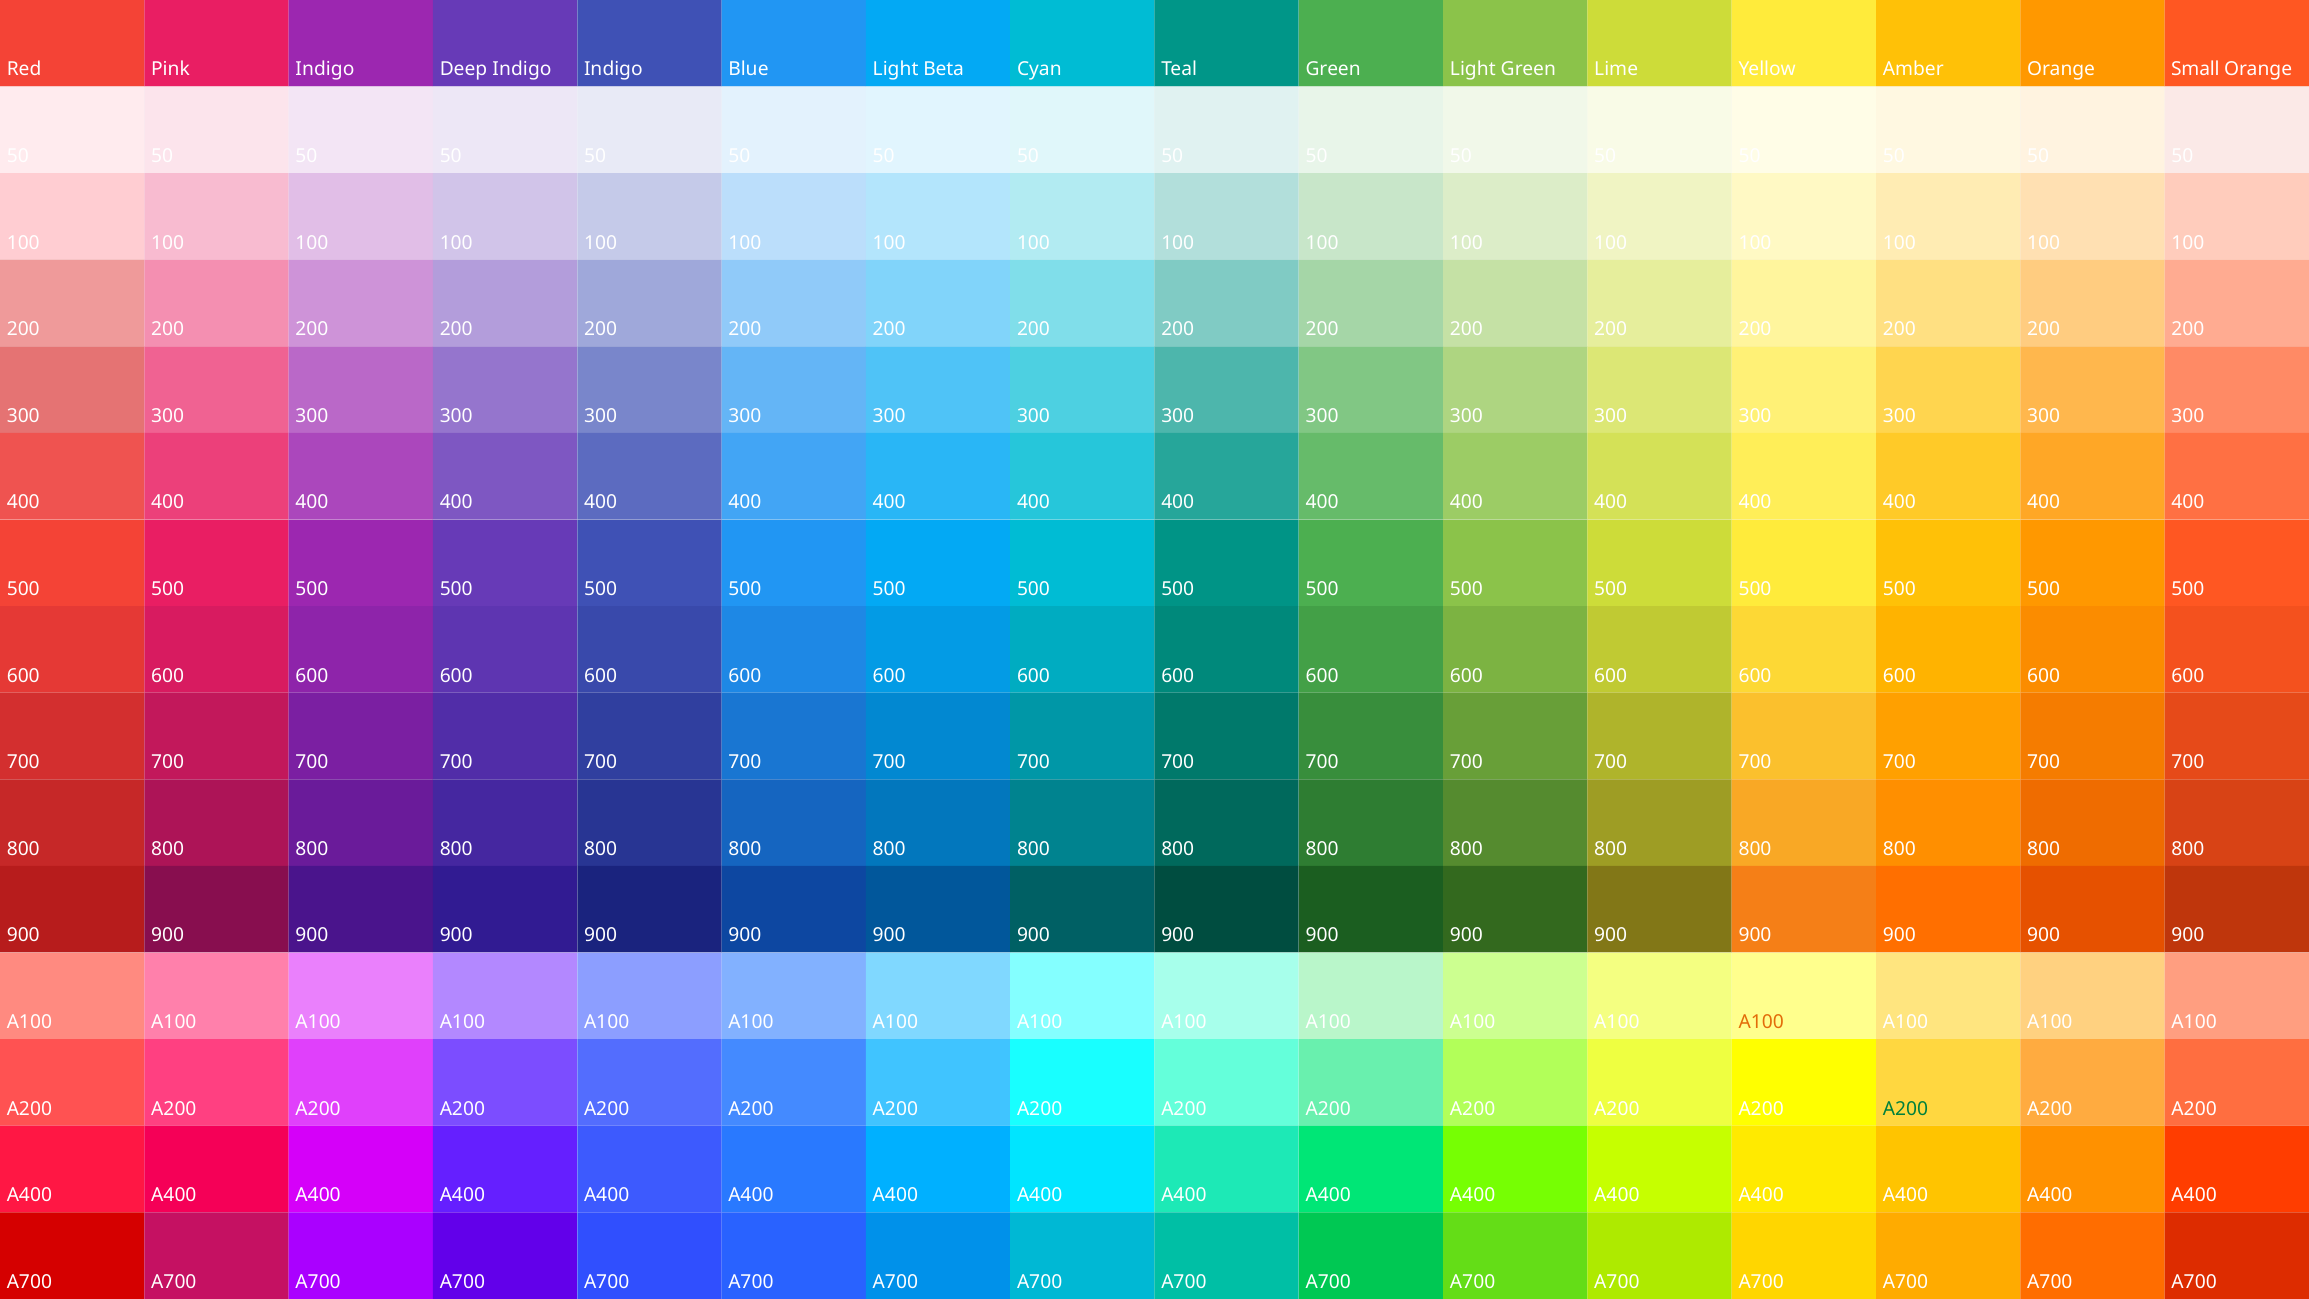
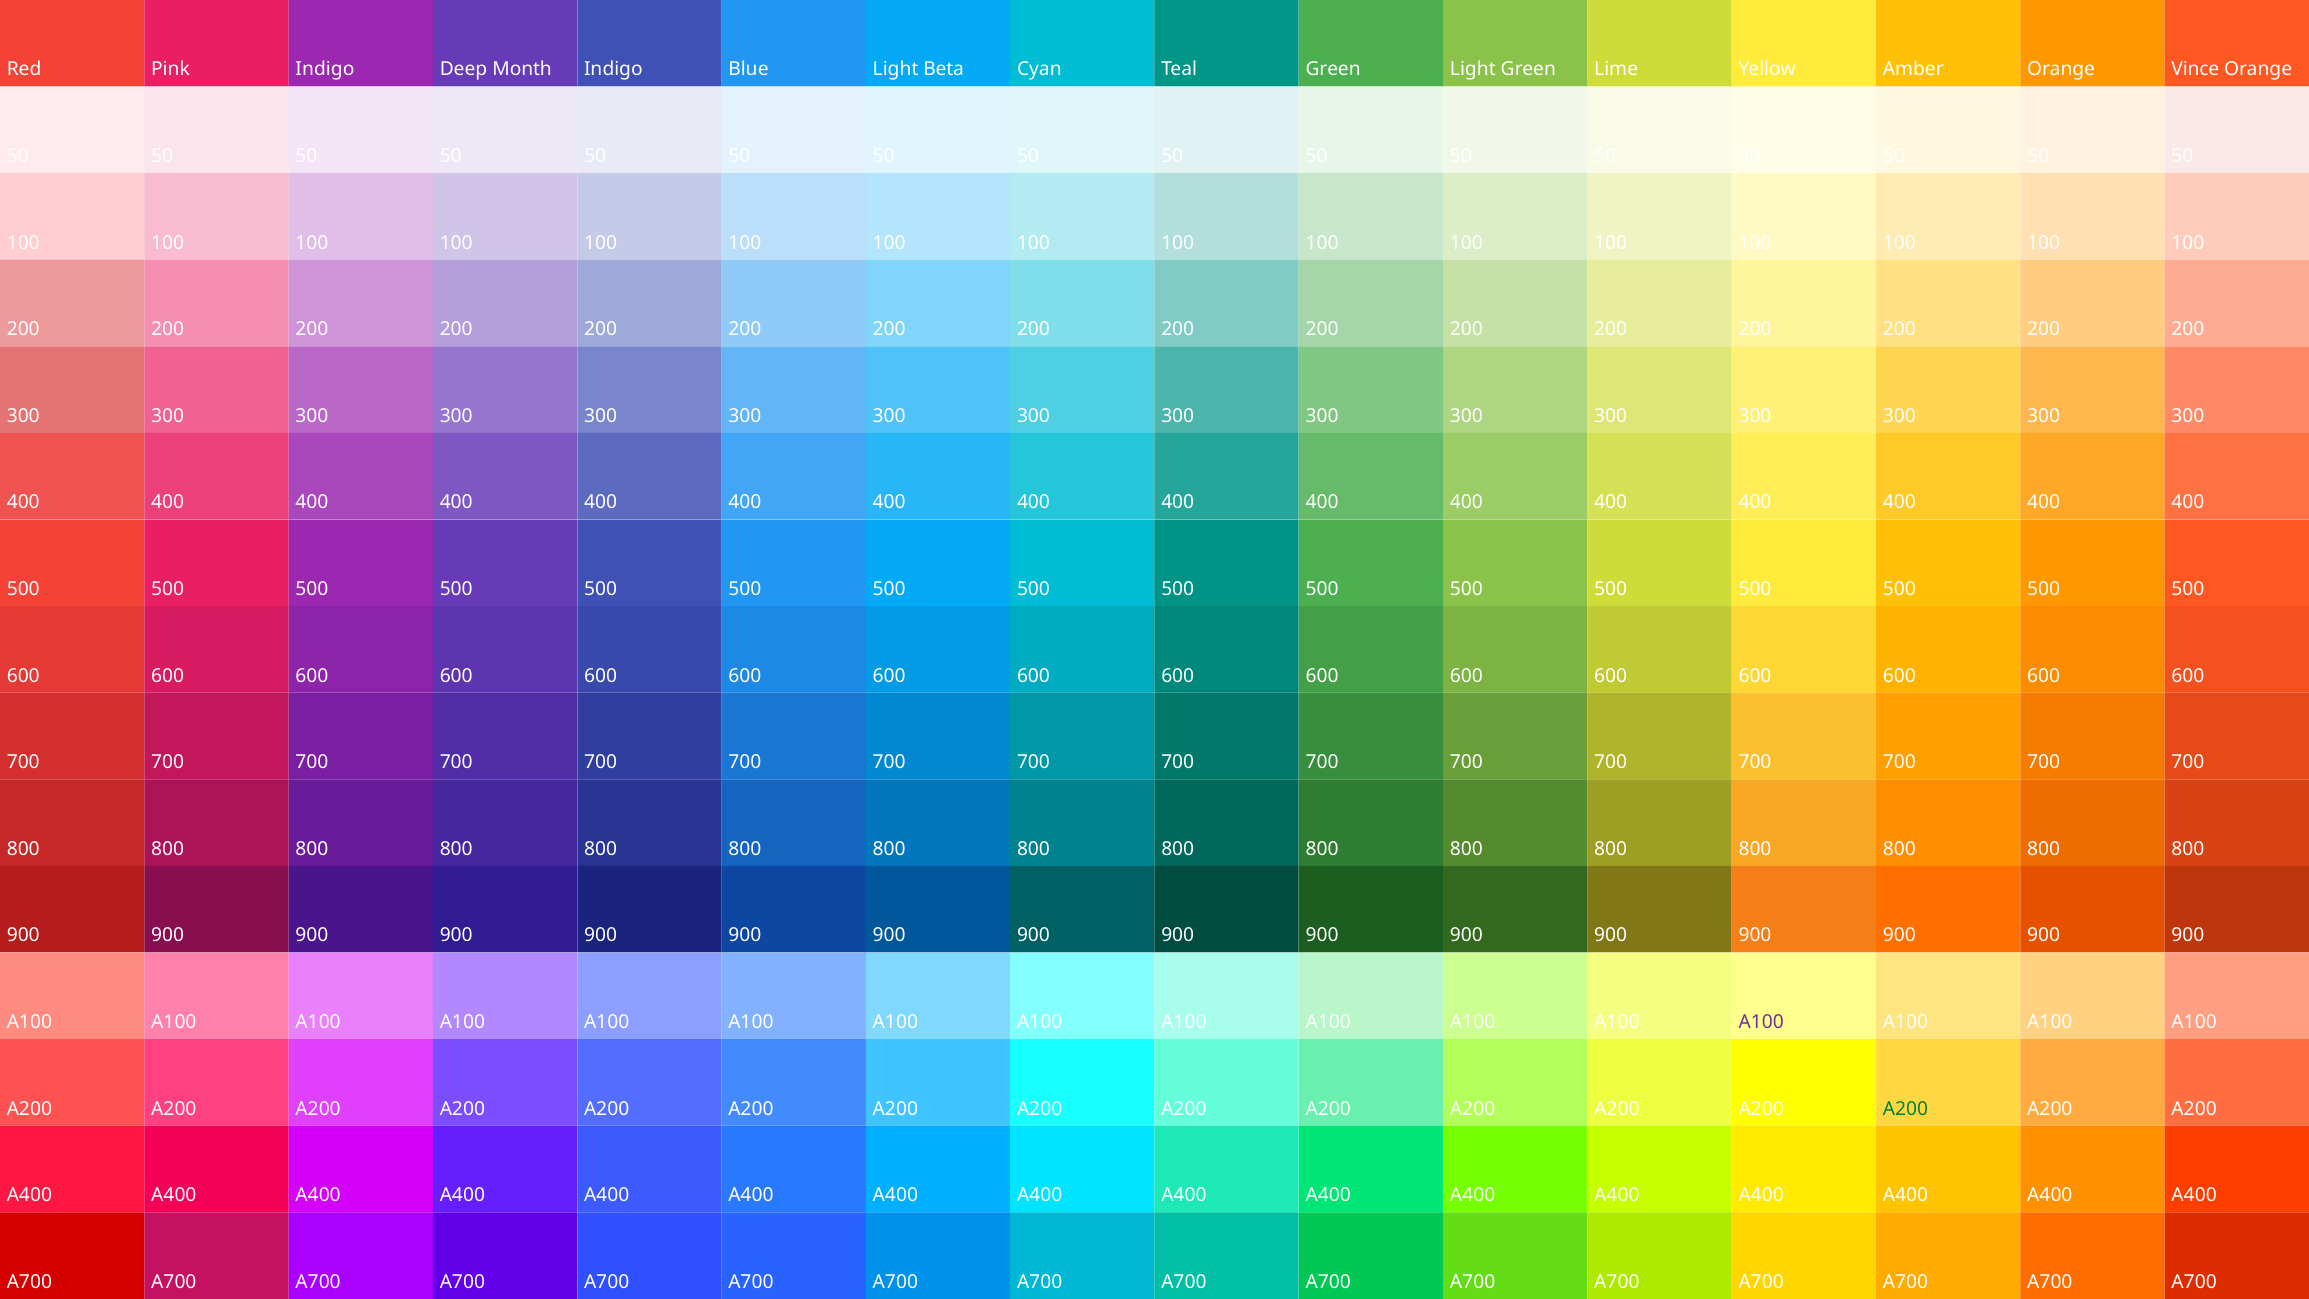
Deep Indigo: Indigo -> Month
Small: Small -> Vince
A100 at (1761, 1022) colour: orange -> purple
